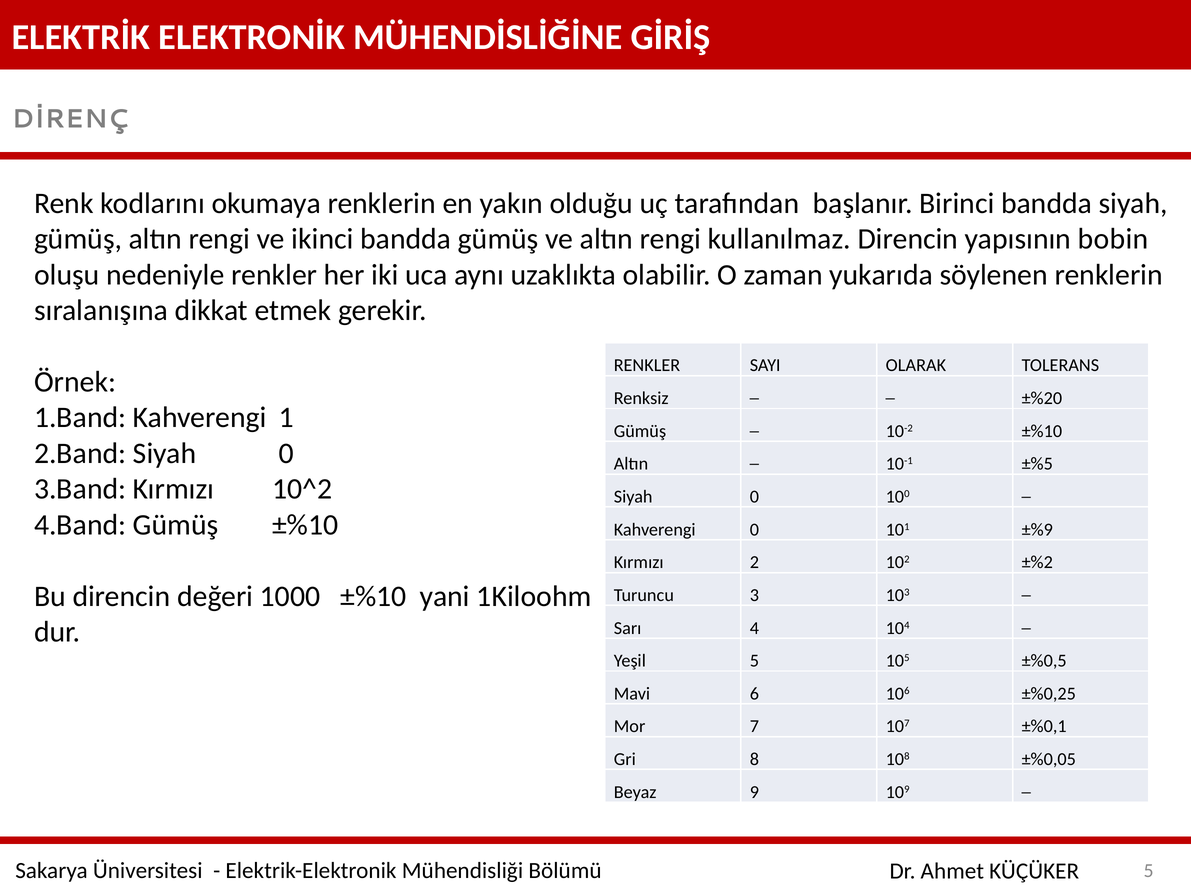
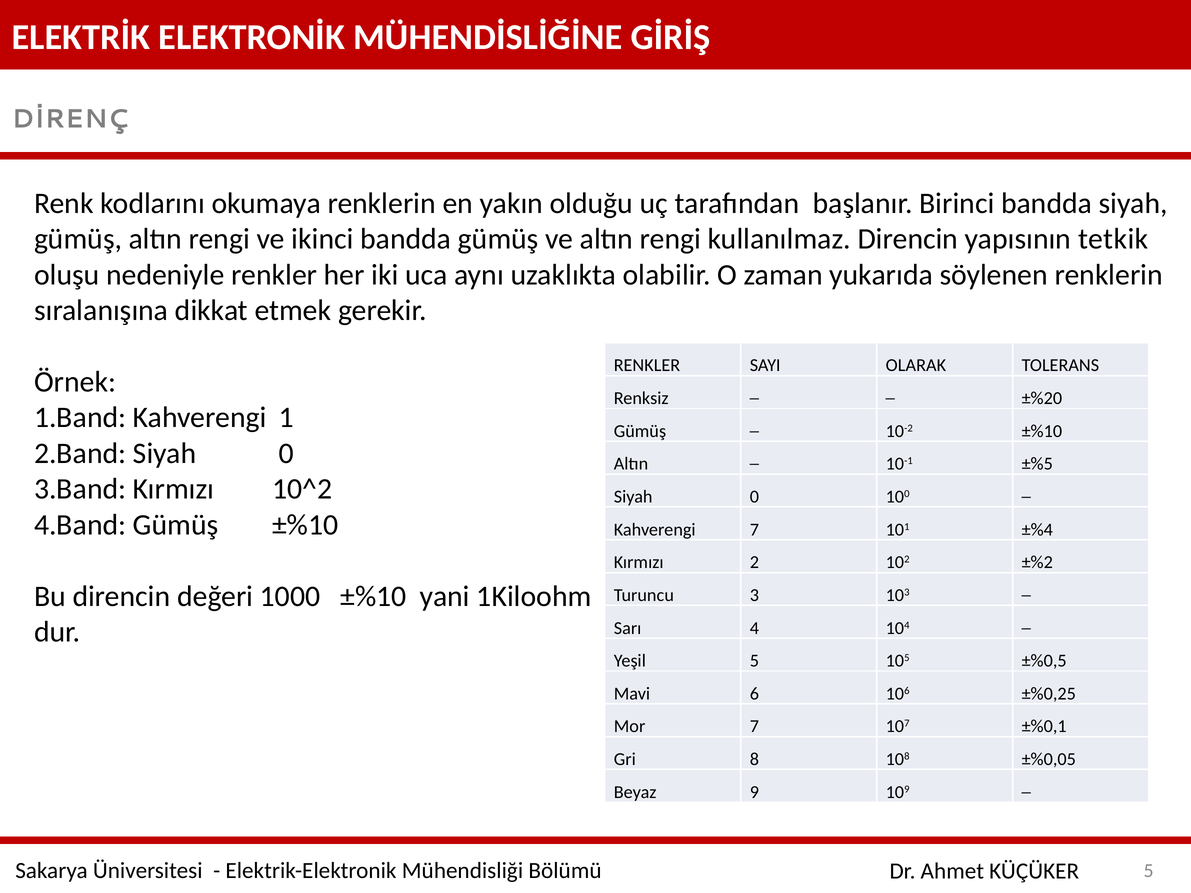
bobin: bobin -> tetkik
Kahverengi 0: 0 -> 7
±%9: ±%9 -> ±%4
